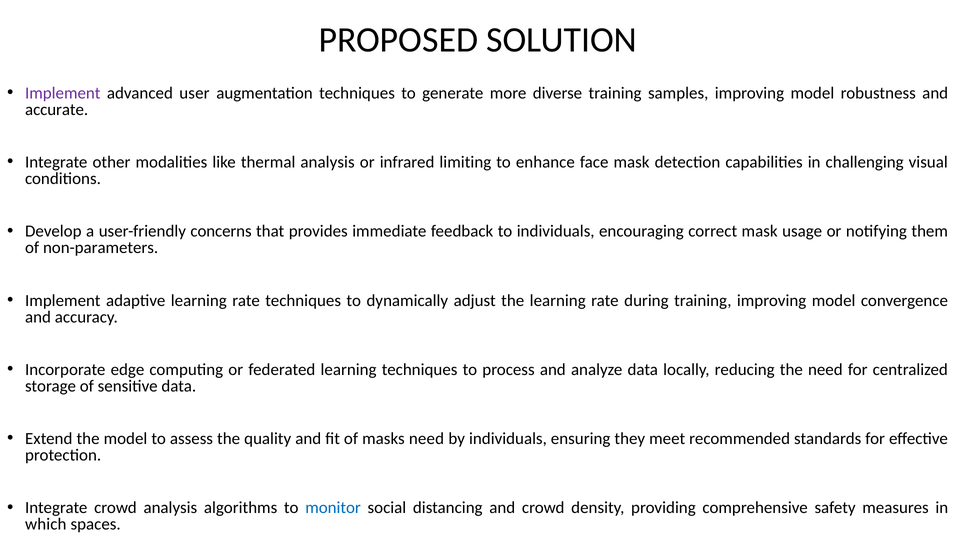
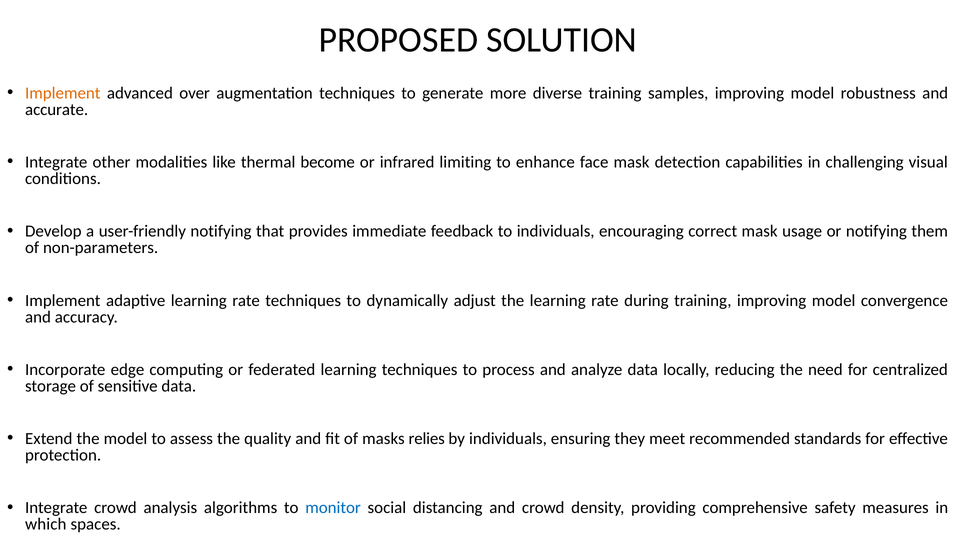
Implement at (63, 93) colour: purple -> orange
user: user -> over
thermal analysis: analysis -> become
user-friendly concerns: concerns -> notifying
masks need: need -> relies
